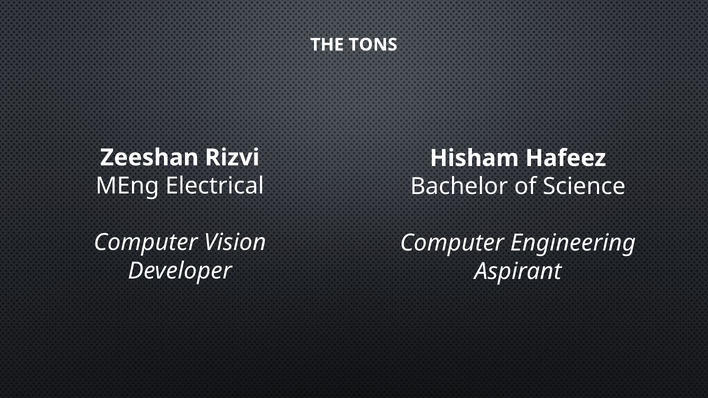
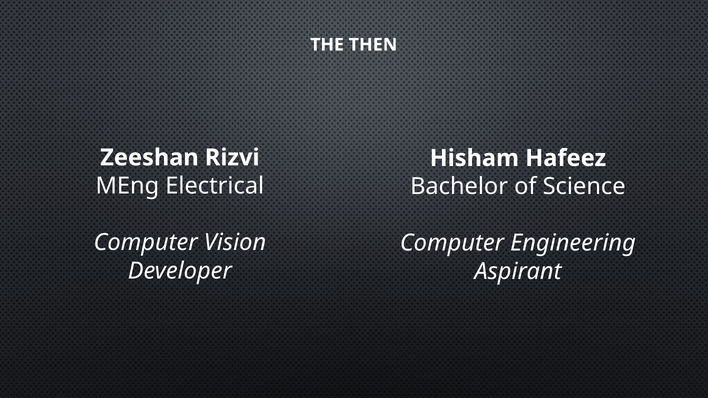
TONS: TONS -> THEN
